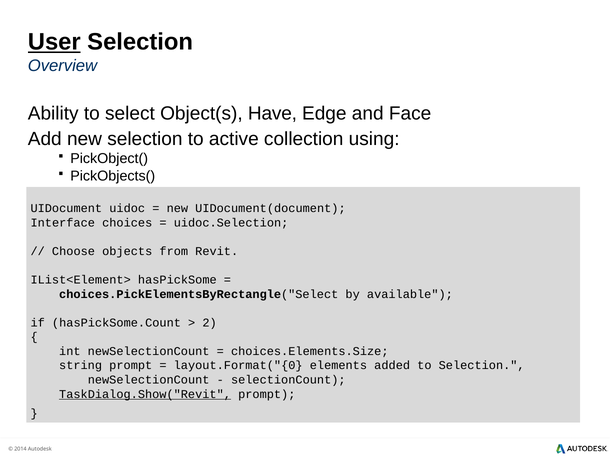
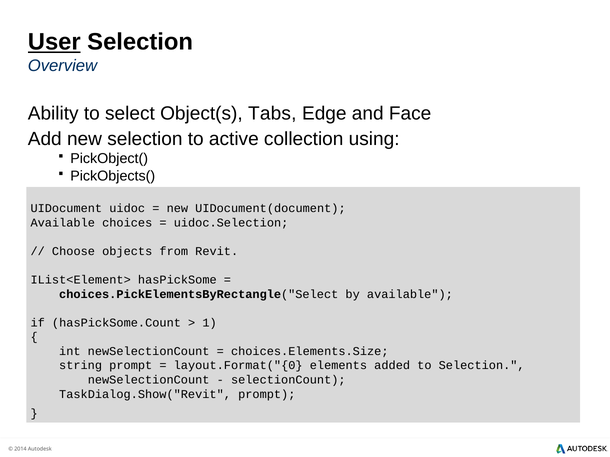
Have: Have -> Tabs
Interface at (63, 223): Interface -> Available
2: 2 -> 1
TaskDialog.Show("Revit underline: present -> none
